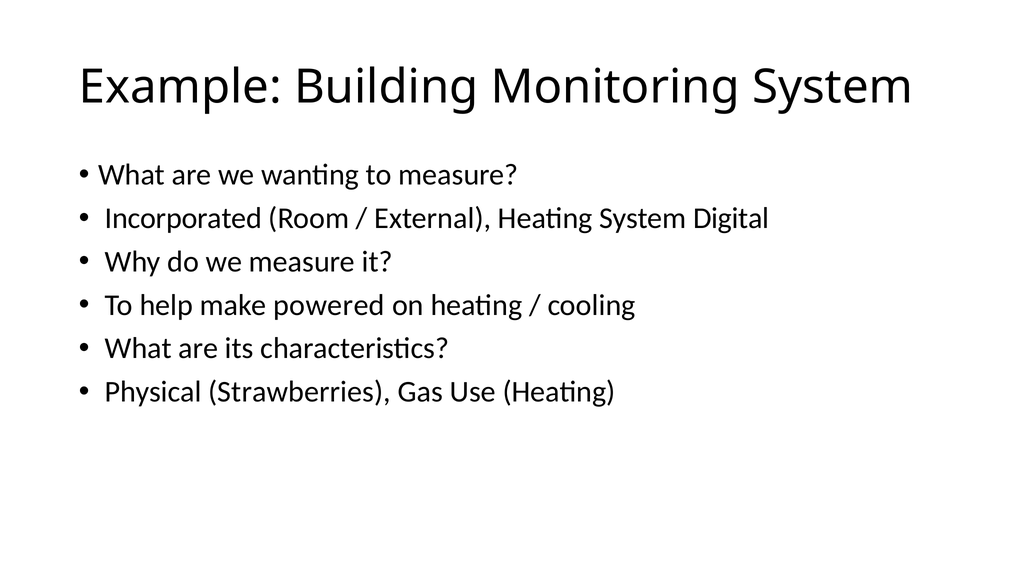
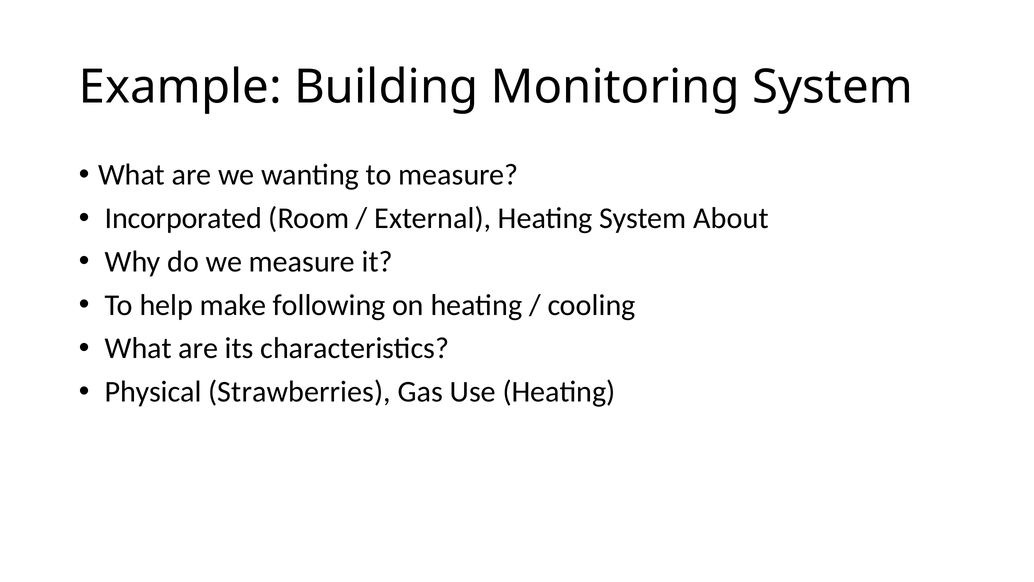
Digital: Digital -> About
powered: powered -> following
